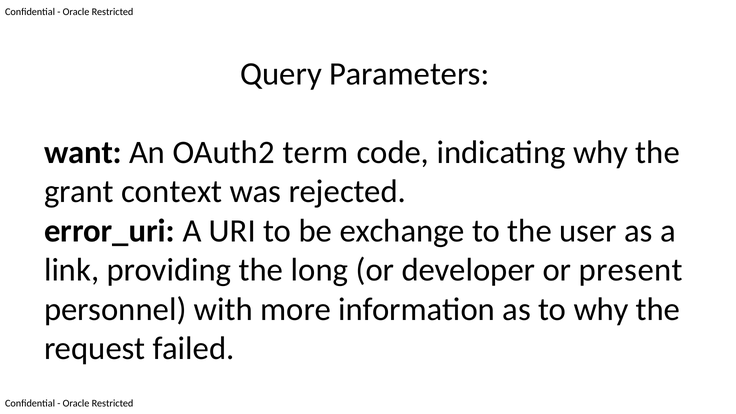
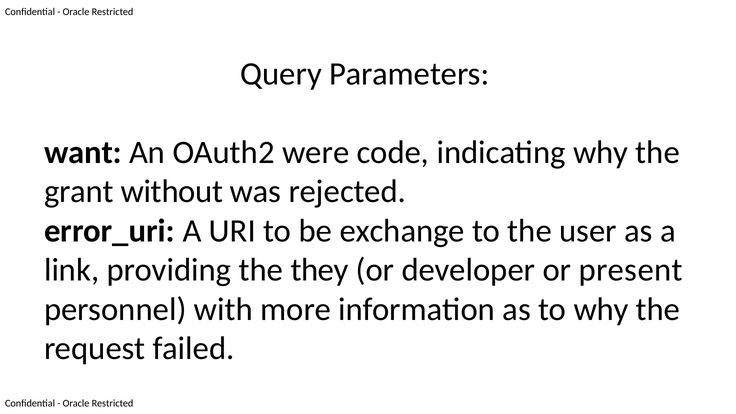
term: term -> were
context: context -> without
long: long -> they
